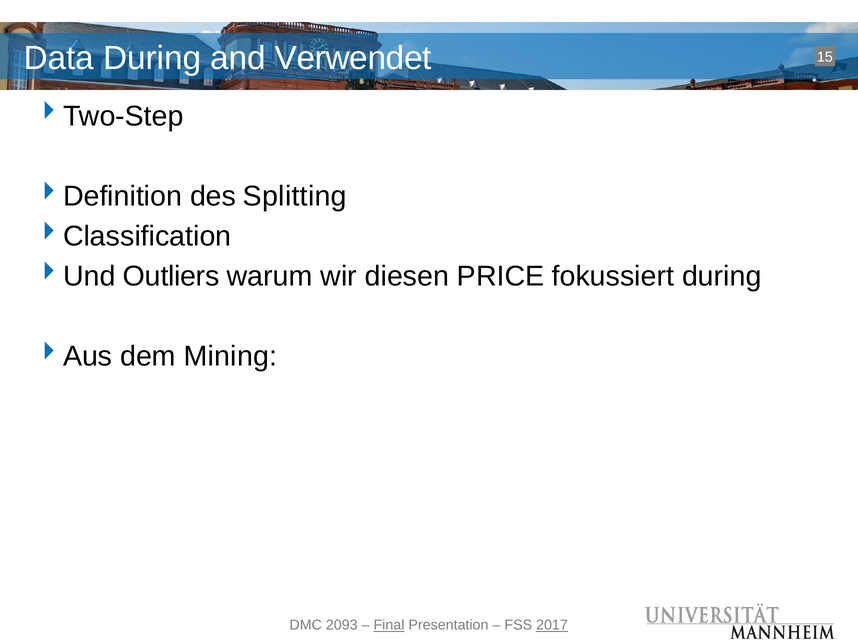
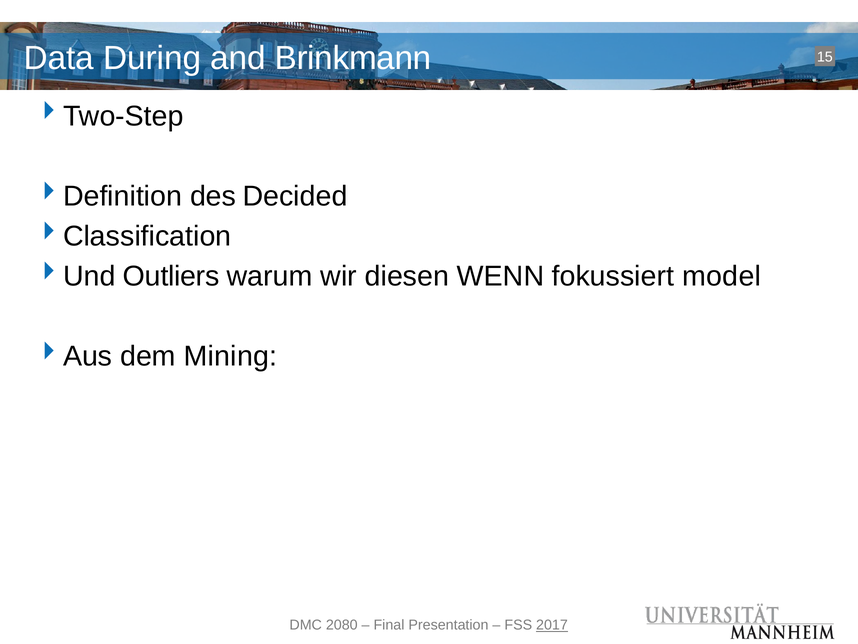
Verwendet: Verwendet -> Brinkmann
Splitting: Splitting -> Decided
PRICE: PRICE -> WENN
fokussiert during: during -> model
2093: 2093 -> 2080
Final underline: present -> none
